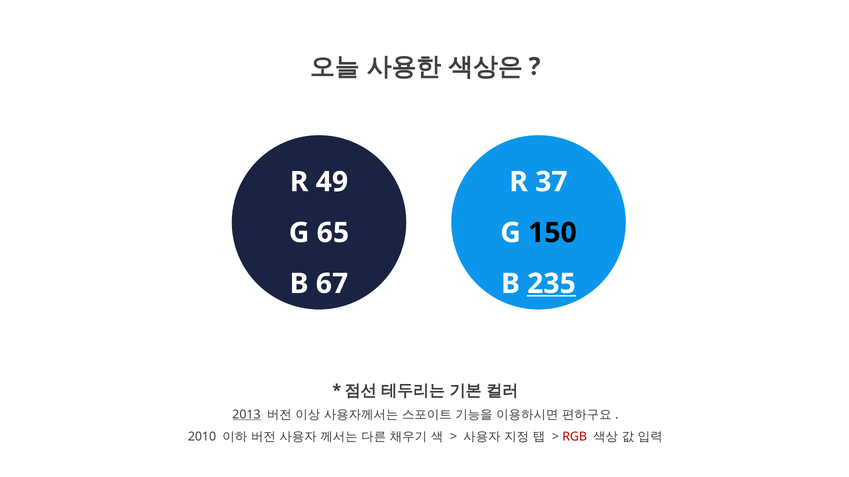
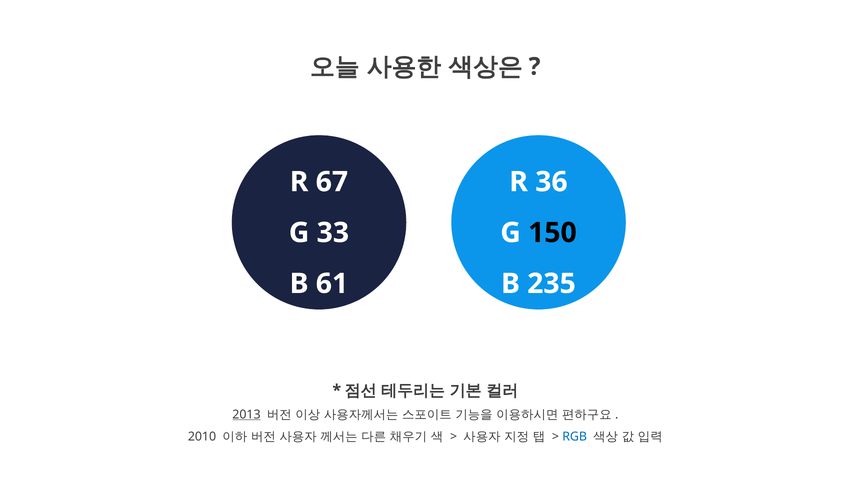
49: 49 -> 67
37: 37 -> 36
65: 65 -> 33
67: 67 -> 61
235 underline: present -> none
RGB colour: red -> blue
